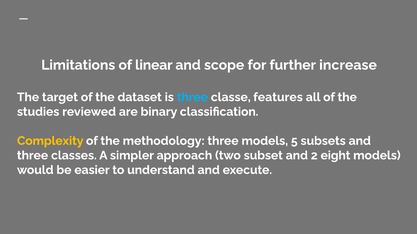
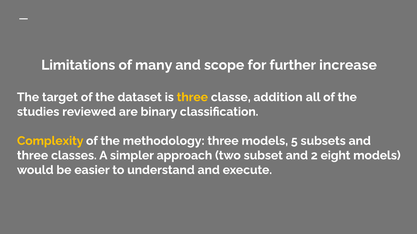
linear: linear -> many
three at (192, 97) colour: light blue -> yellow
features: features -> addition
